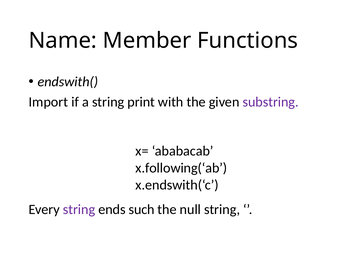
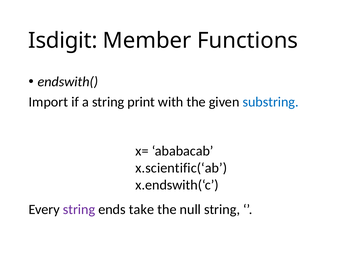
Name: Name -> Isdigit
substring colour: purple -> blue
x.following(‘ab: x.following(‘ab -> x.scientific(‘ab
such: such -> take
